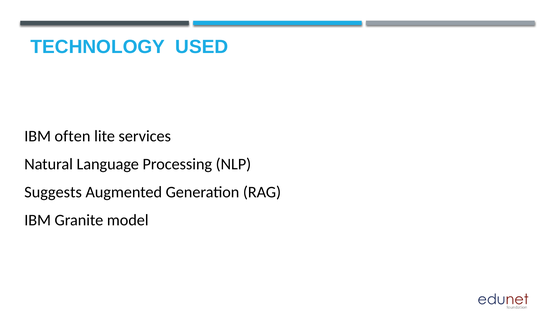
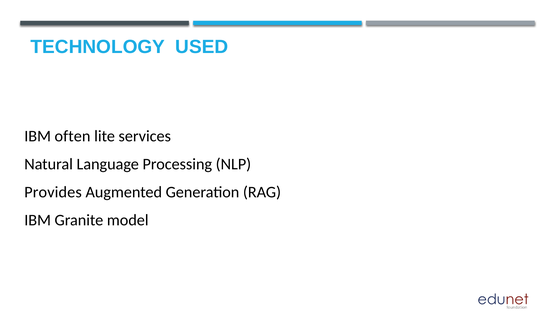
Suggests: Suggests -> Provides
